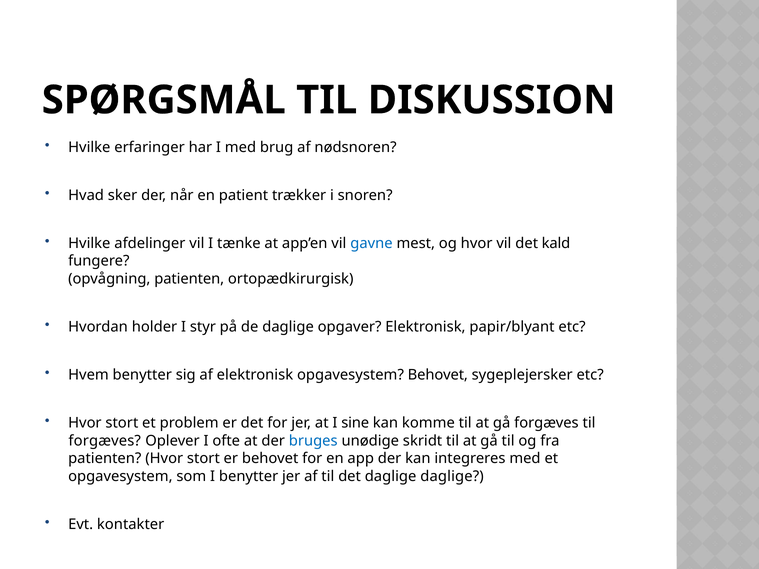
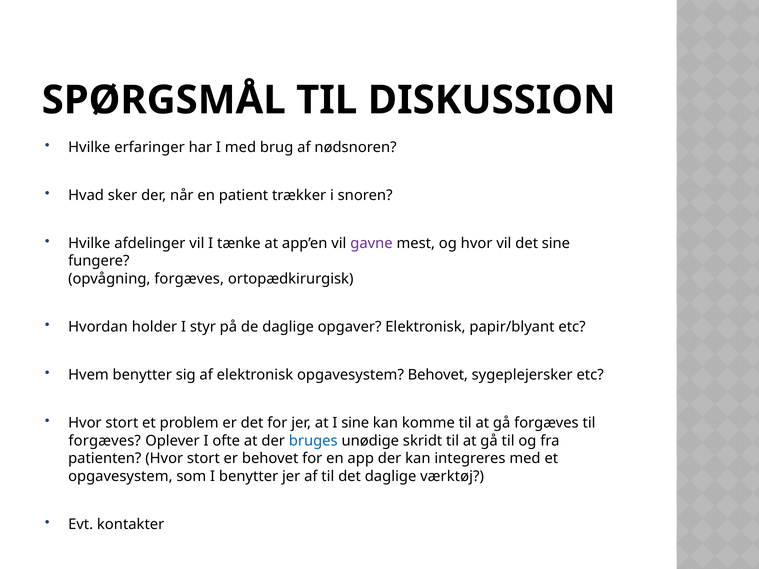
gavne colour: blue -> purple
det kald: kald -> sine
opvågning patienten: patienten -> forgæves
daglige daglige: daglige -> værktøj
